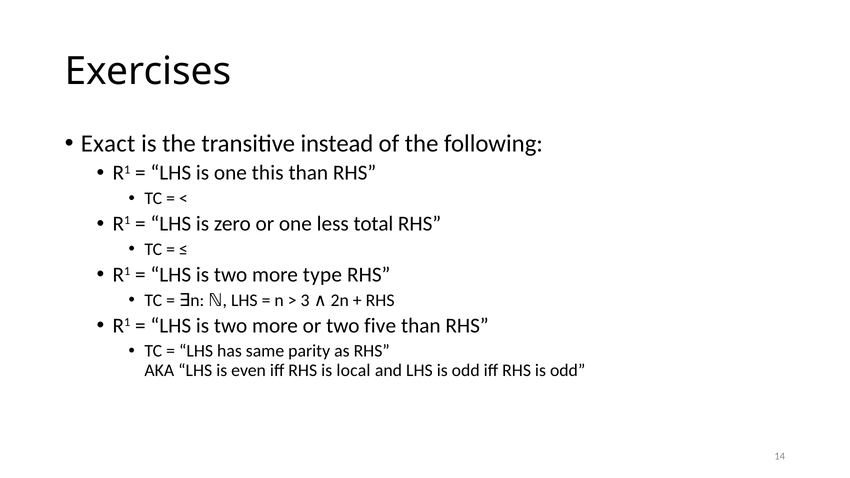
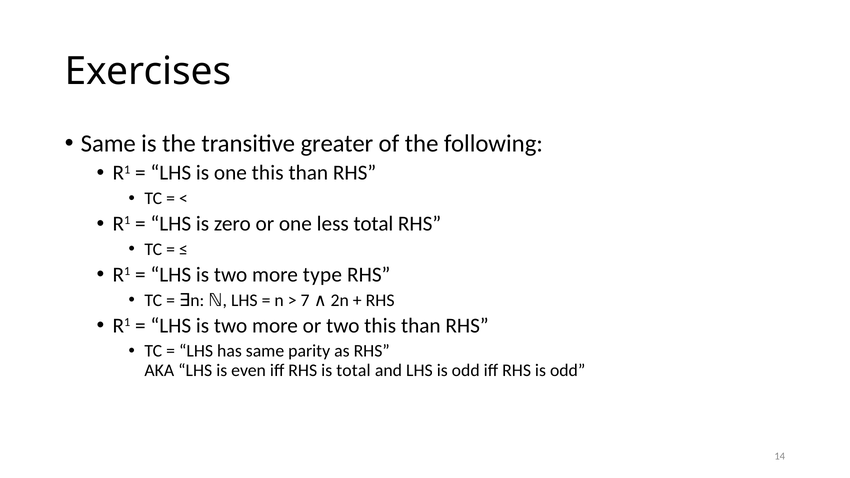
Exact at (108, 144): Exact -> Same
instead: instead -> greater
3: 3 -> 7
two five: five -> this
is local: local -> total
